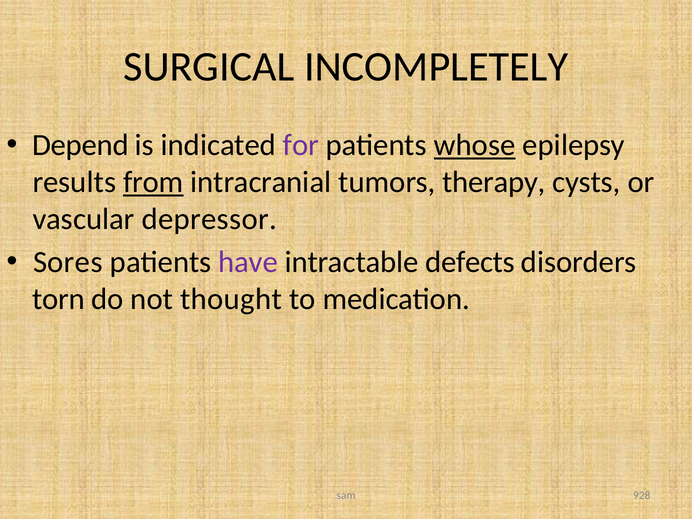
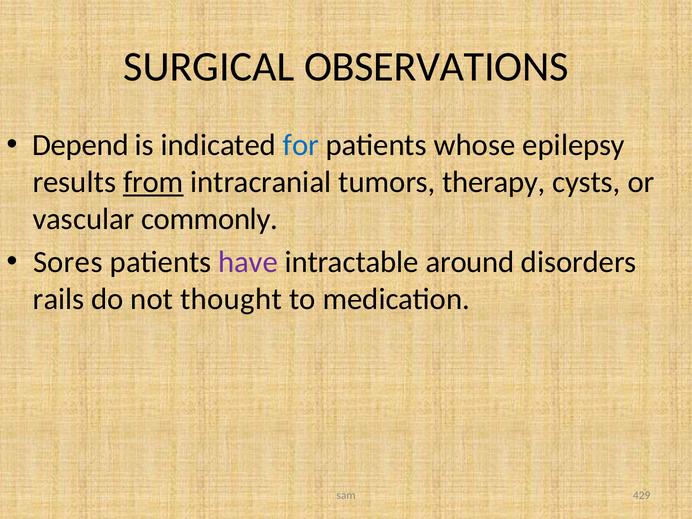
INCOMPLETELY: INCOMPLETELY -> OBSERVATIONS
for colour: purple -> blue
whose underline: present -> none
depressor: depressor -> commonly
defects: defects -> around
torn: torn -> rails
928: 928 -> 429
